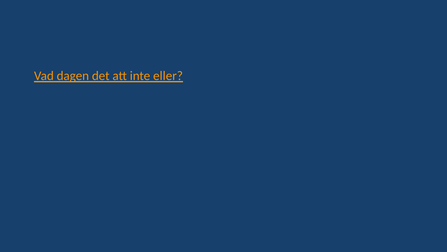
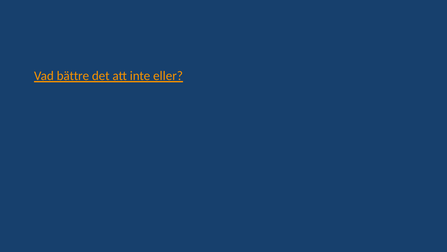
dagen: dagen -> bättre
